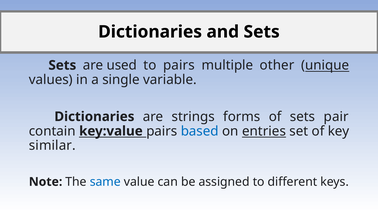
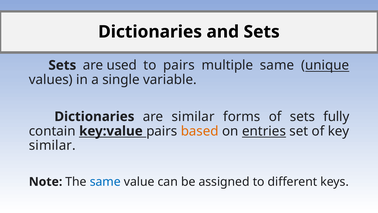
multiple other: other -> same
are strings: strings -> similar
pair: pair -> fully
based colour: blue -> orange
